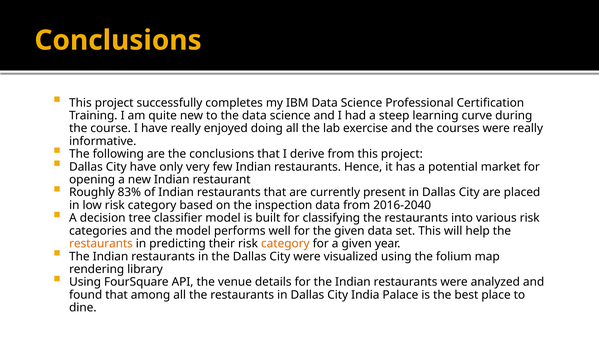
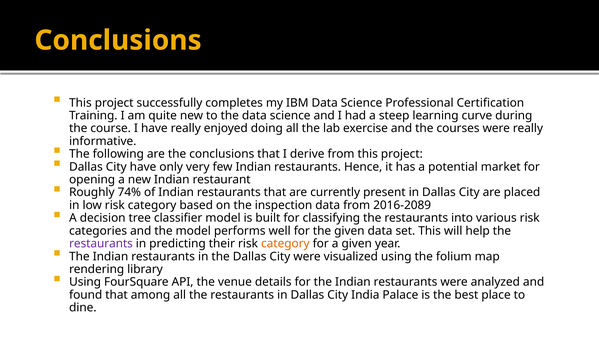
83%: 83% -> 74%
2016-2040: 2016-2040 -> 2016-2089
restaurants at (101, 244) colour: orange -> purple
